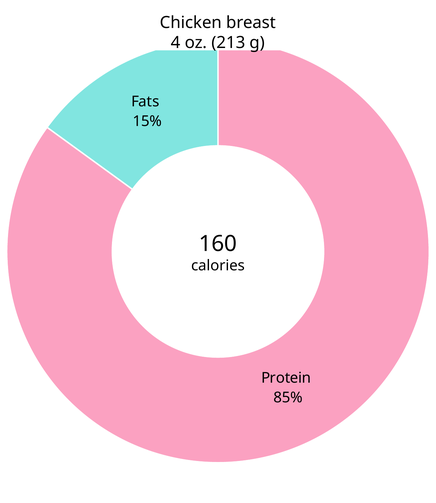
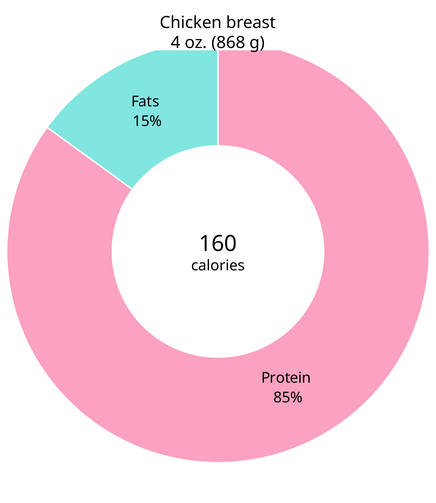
213: 213 -> 868
